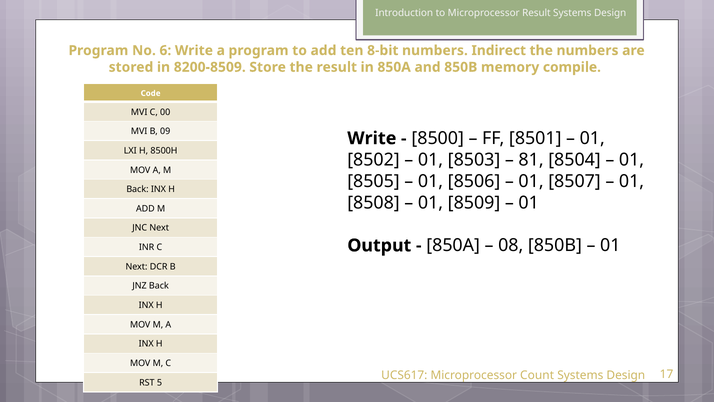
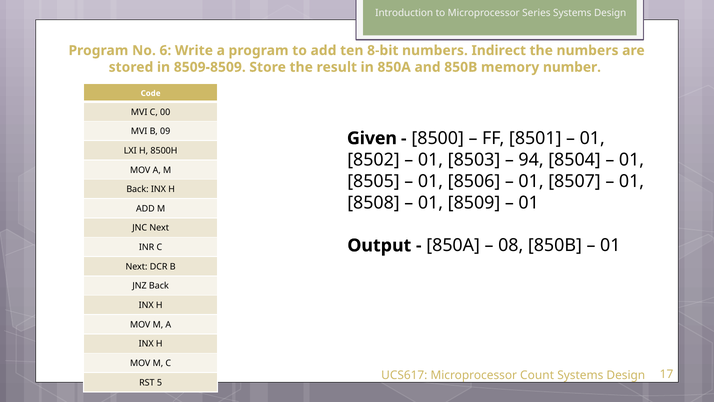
Microprocessor Result: Result -> Series
8200-8509: 8200-8509 -> 8509-8509
compile: compile -> number
Write at (372, 138): Write -> Given
81: 81 -> 94
